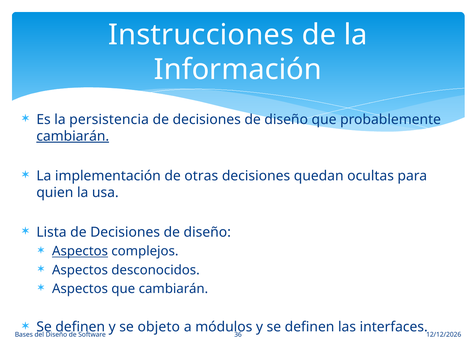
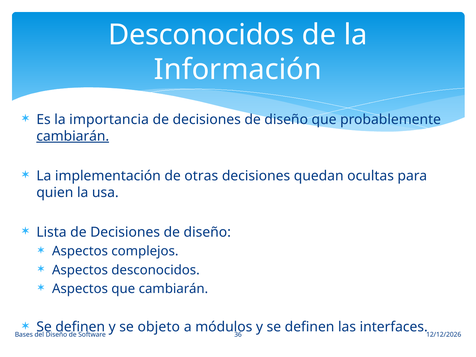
Instrucciones at (201, 35): Instrucciones -> Desconocidos
persistencia: persistencia -> importancia
Aspectos at (80, 251) underline: present -> none
